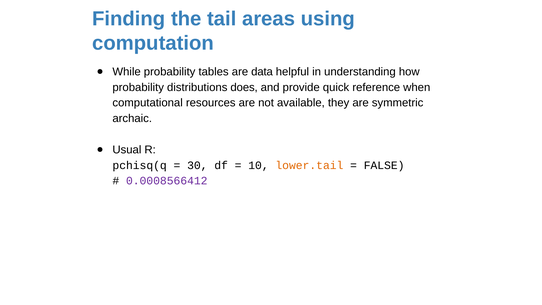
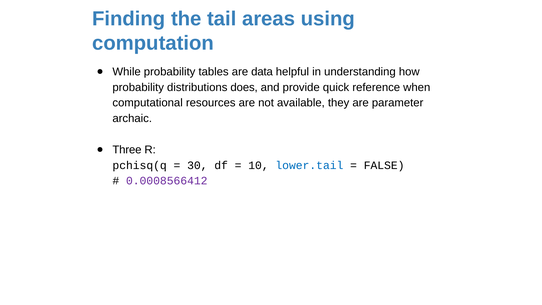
symmetric: symmetric -> parameter
Usual: Usual -> Three
lower.tail colour: orange -> blue
